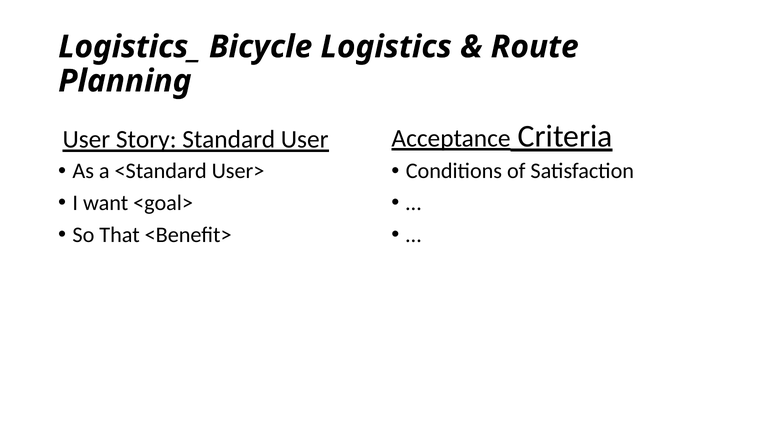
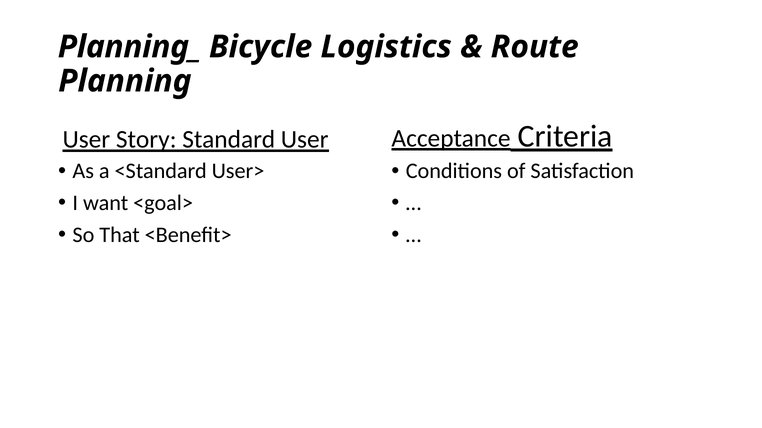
Logistics_: Logistics_ -> Planning_
